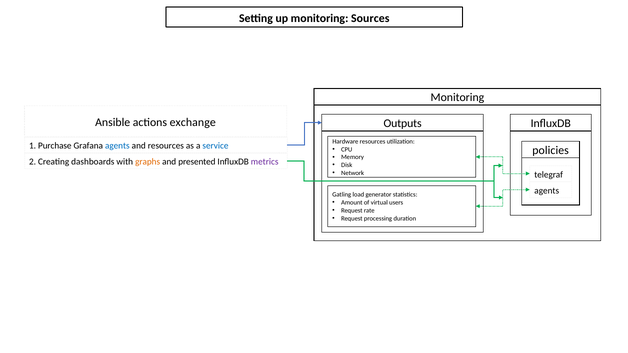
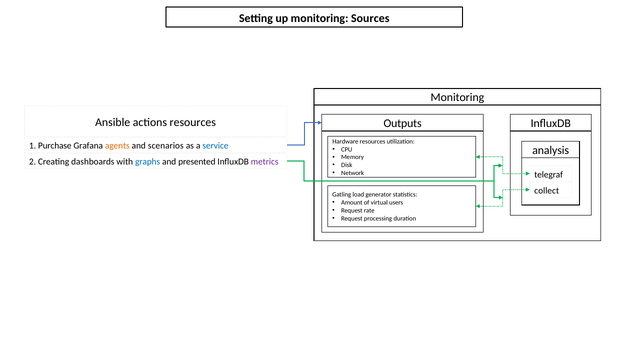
actions exchange: exchange -> resources
agents at (117, 146) colour: blue -> orange
and resources: resources -> scenarios
policies: policies -> analysis
graphs colour: orange -> blue
agents at (547, 191): agents -> collect
